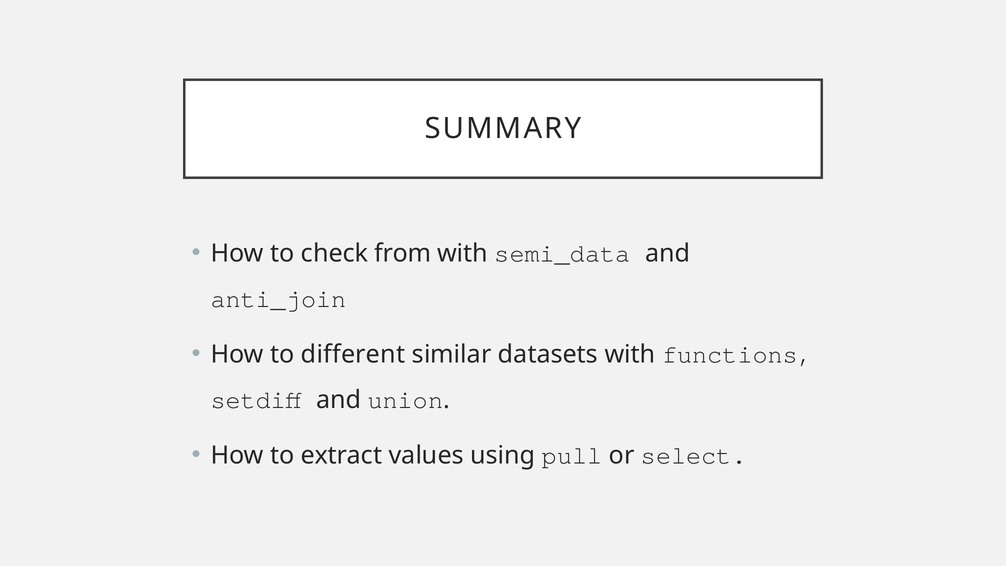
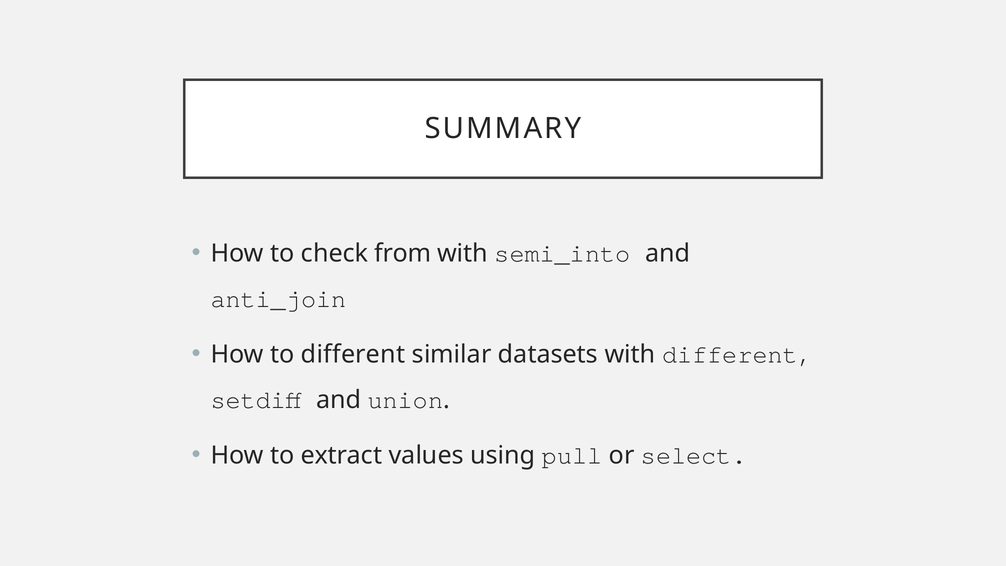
semi_data: semi_data -> semi_into
with functions: functions -> different
